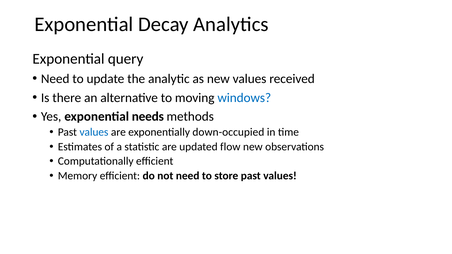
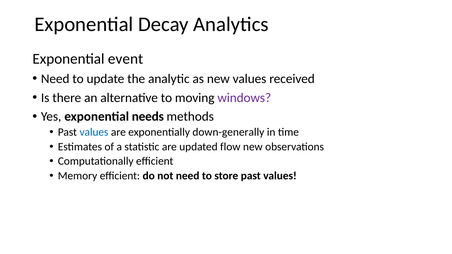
query: query -> event
windows colour: blue -> purple
down-occupied: down-occupied -> down-generally
